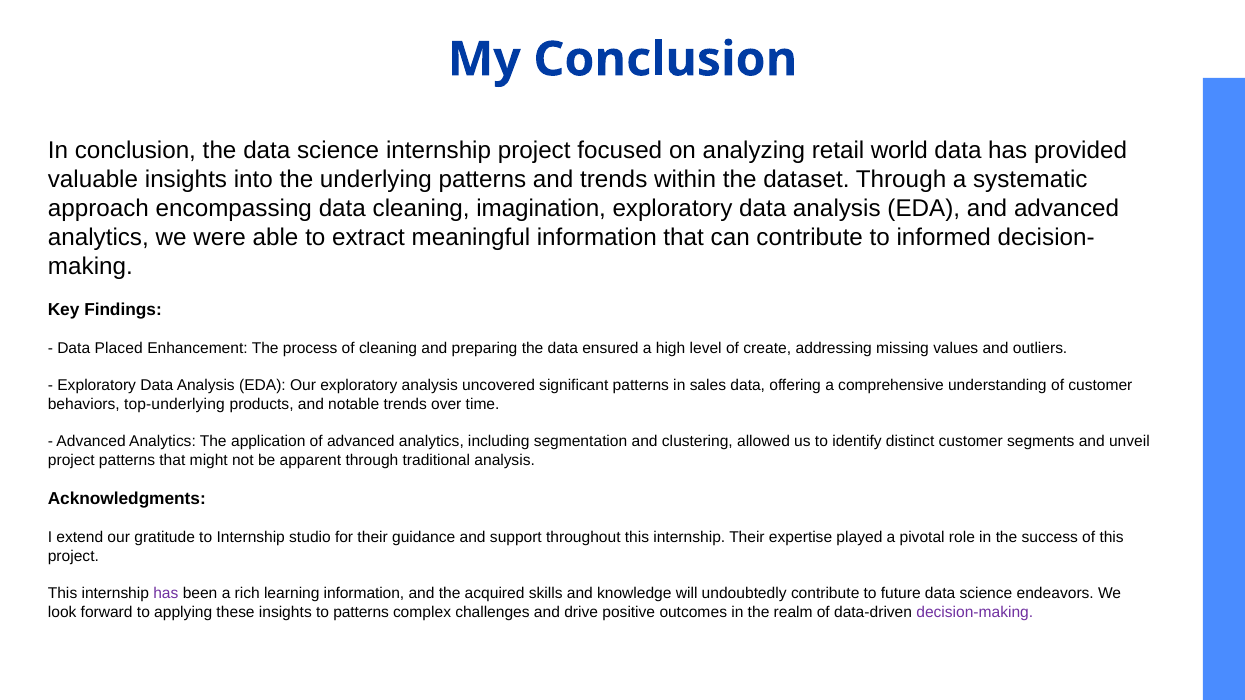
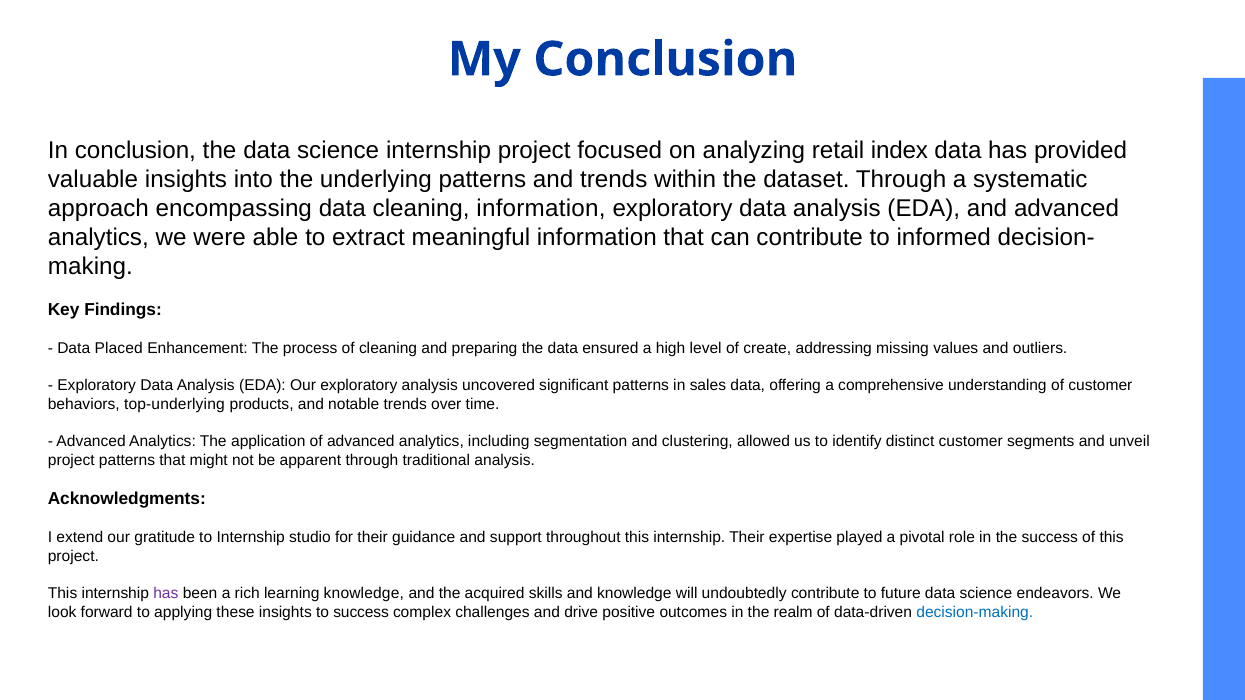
world: world -> index
cleaning imagination: imagination -> information
learning information: information -> knowledge
to patterns: patterns -> success
decision-making colour: purple -> blue
